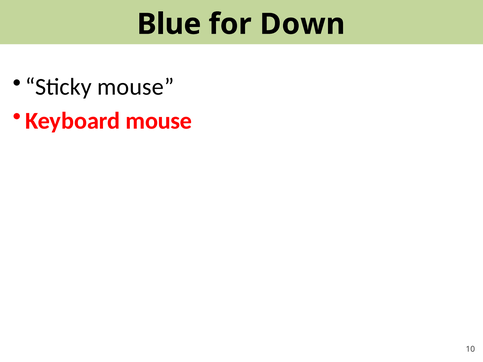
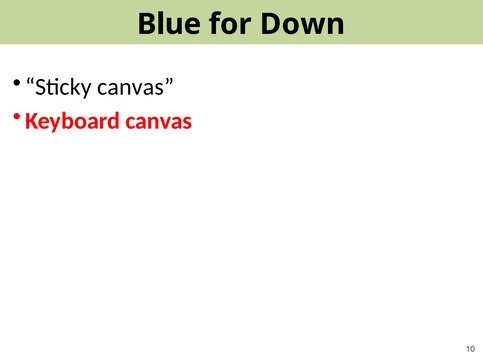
Sticky mouse: mouse -> canvas
Keyboard mouse: mouse -> canvas
